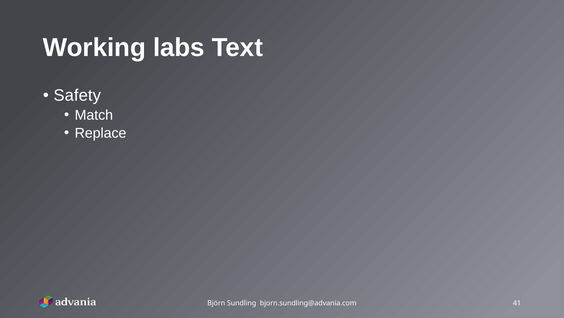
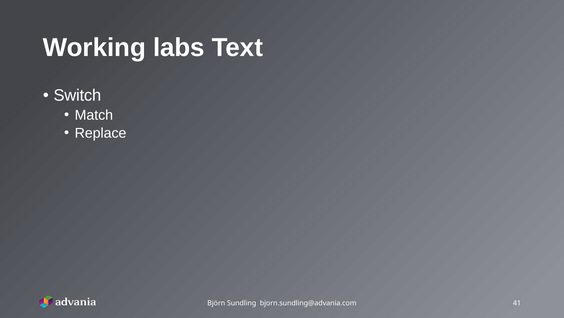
Safety: Safety -> Switch
